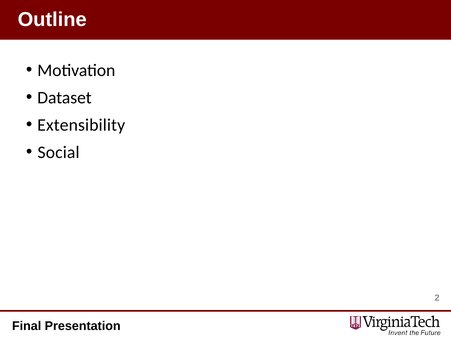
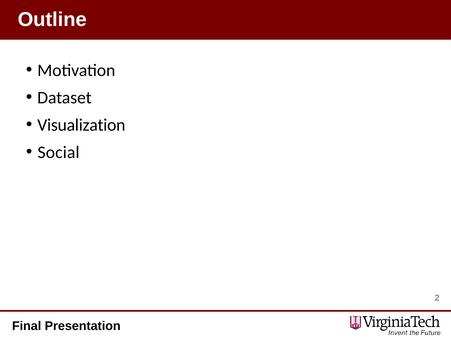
Extensibility: Extensibility -> Visualization
